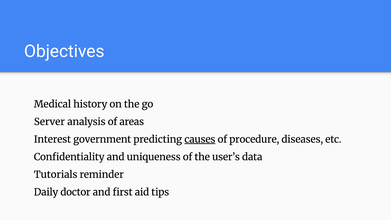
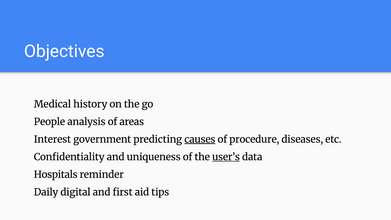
Server: Server -> People
user’s underline: none -> present
Tutorials: Tutorials -> Hospitals
doctor: doctor -> digital
